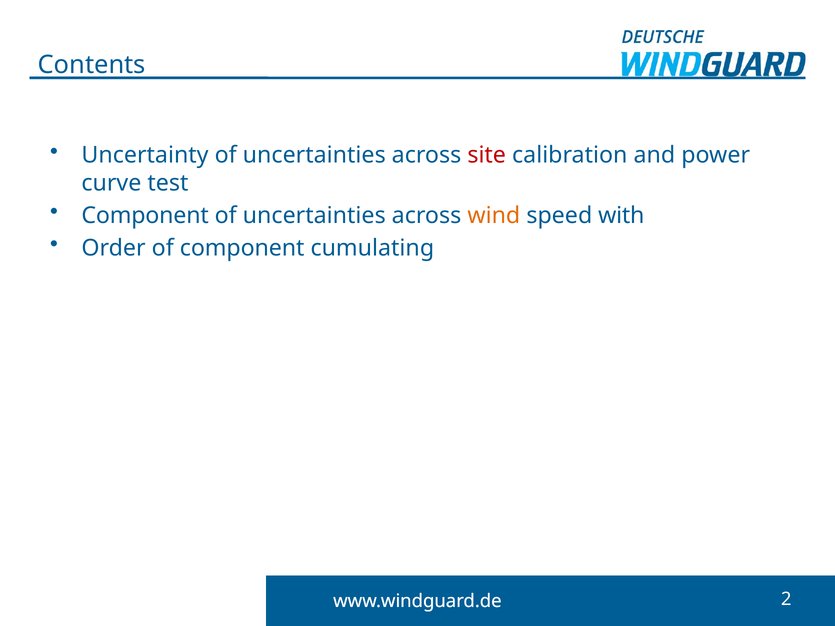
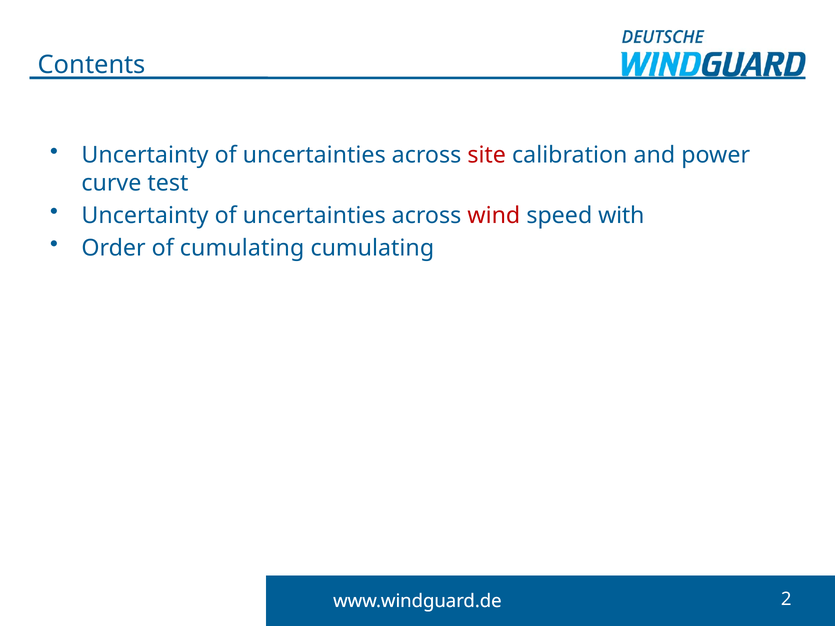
Component at (145, 216): Component -> Uncertainty
wind colour: orange -> red
of component: component -> cumulating
